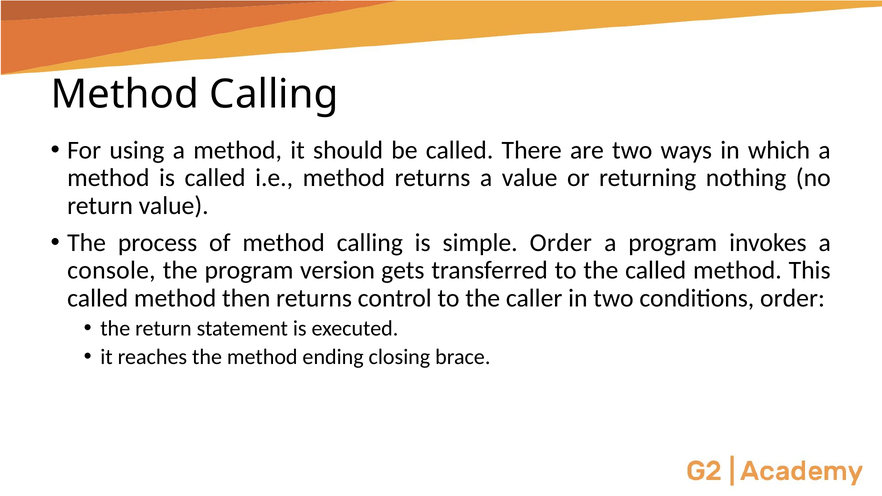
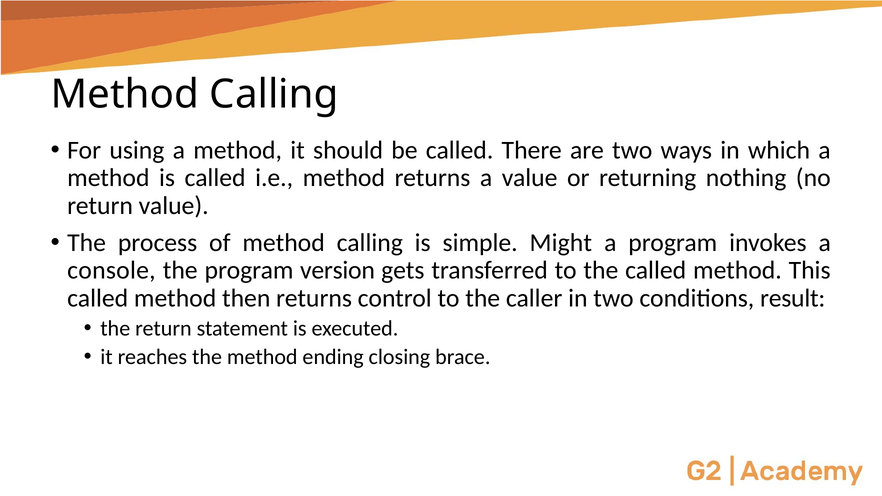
simple Order: Order -> Might
conditions order: order -> result
